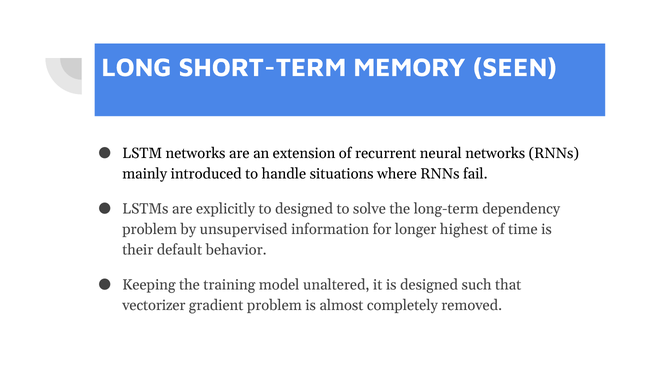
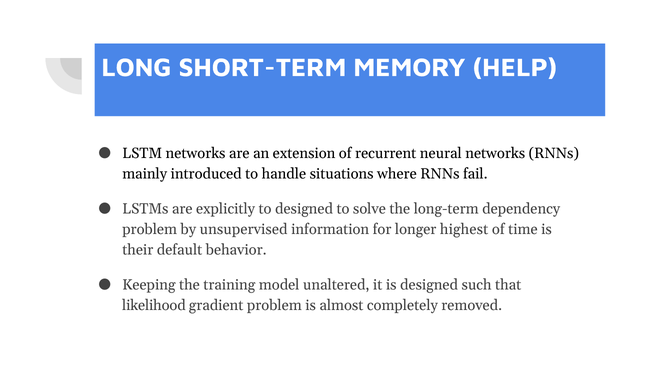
SEEN: SEEN -> HELP
vectorizer: vectorizer -> likelihood
